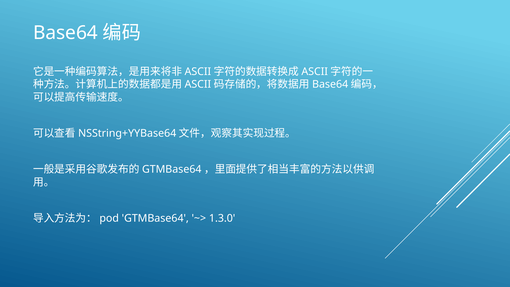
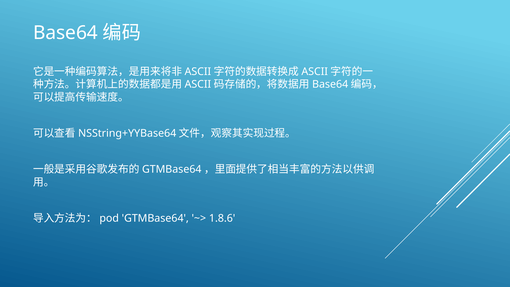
1.3.0: 1.3.0 -> 1.8.6
